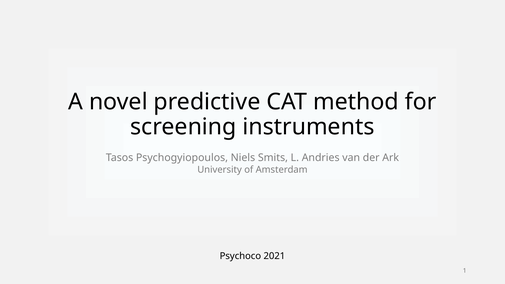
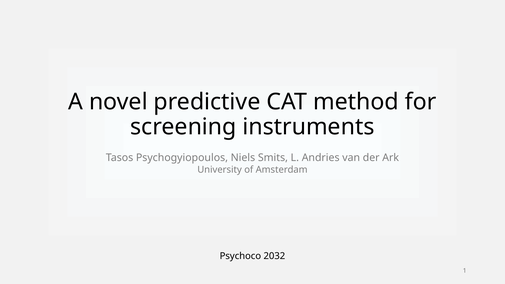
2021: 2021 -> 2032
